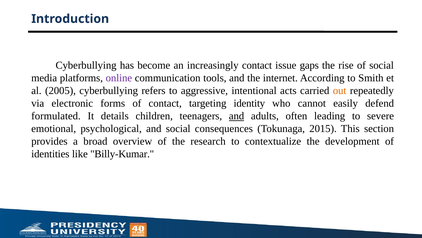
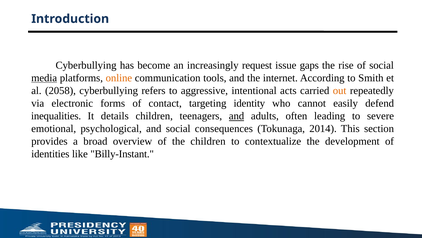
increasingly contact: contact -> request
media underline: none -> present
online colour: purple -> orange
2005: 2005 -> 2058
formulated: formulated -> inequalities
2015: 2015 -> 2014
the research: research -> children
Billy-Kumar: Billy-Kumar -> Billy-Instant
